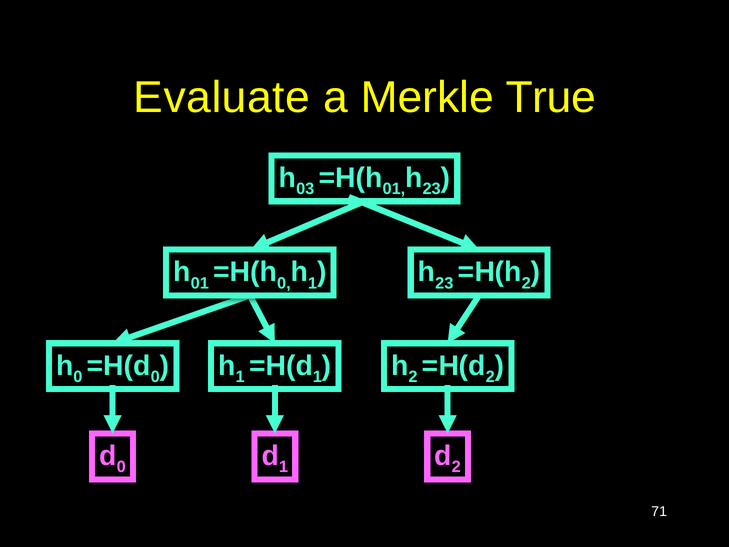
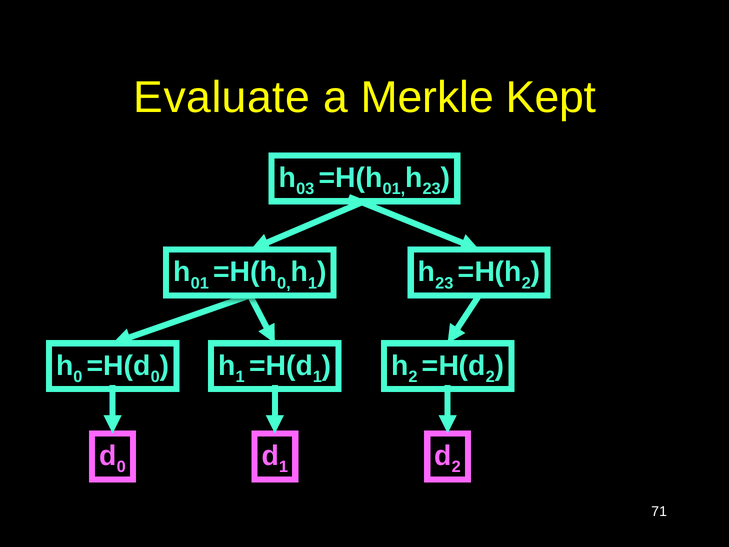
True: True -> Kept
